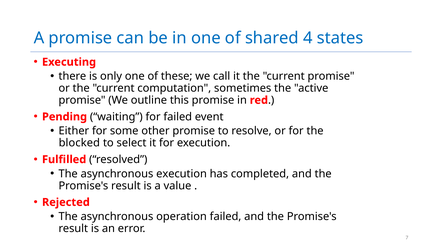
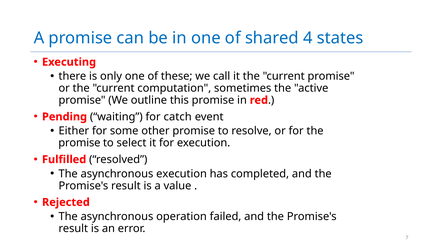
for failed: failed -> catch
blocked at (79, 143): blocked -> promise
